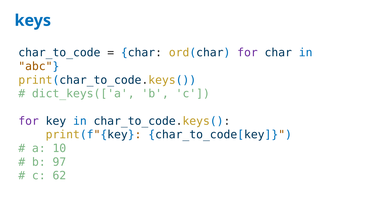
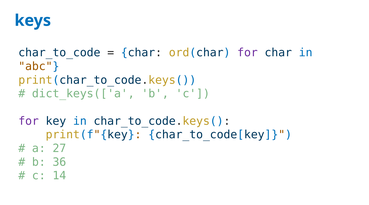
10: 10 -> 27
97: 97 -> 36
62: 62 -> 14
